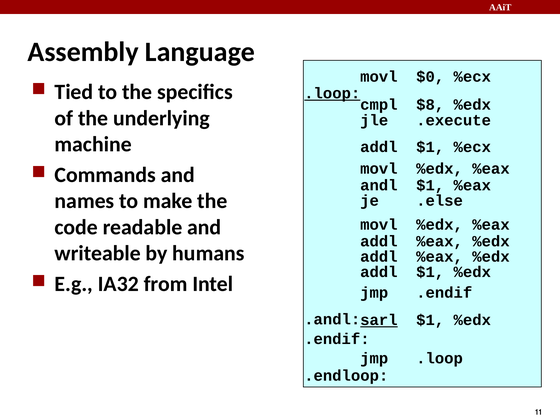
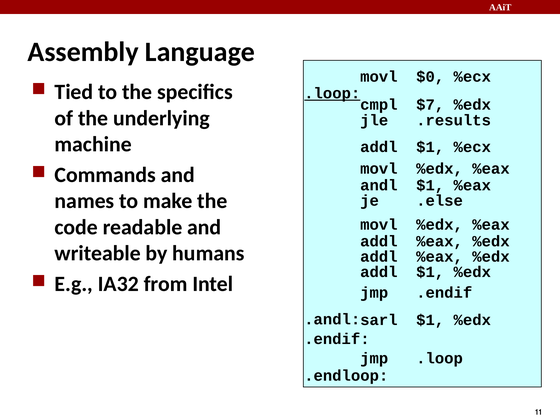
$8: $8 -> $7
.execute: .execute -> .results
sarl underline: present -> none
